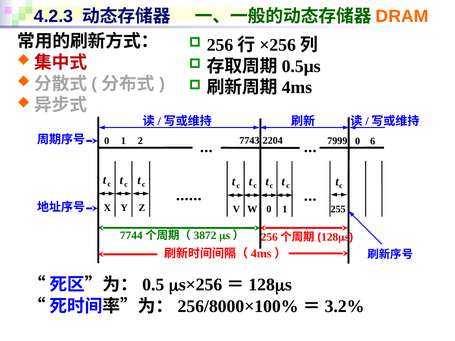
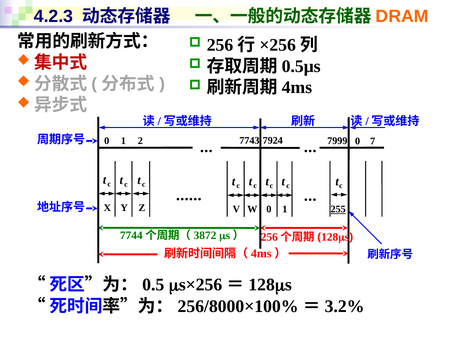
2204: 2204 -> 7924
6: 6 -> 7
255 underline: none -> present
